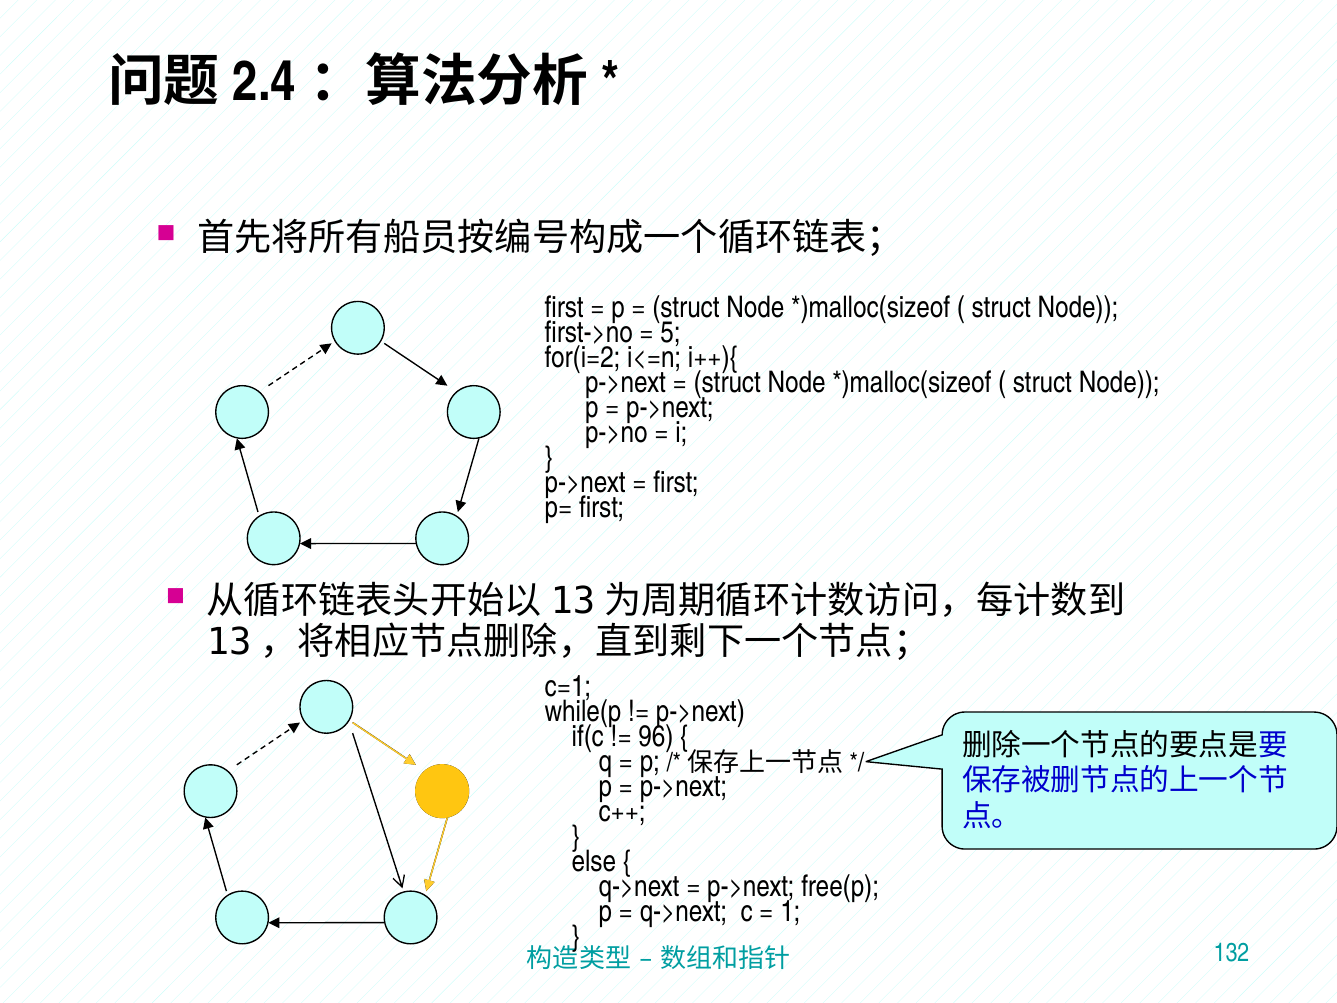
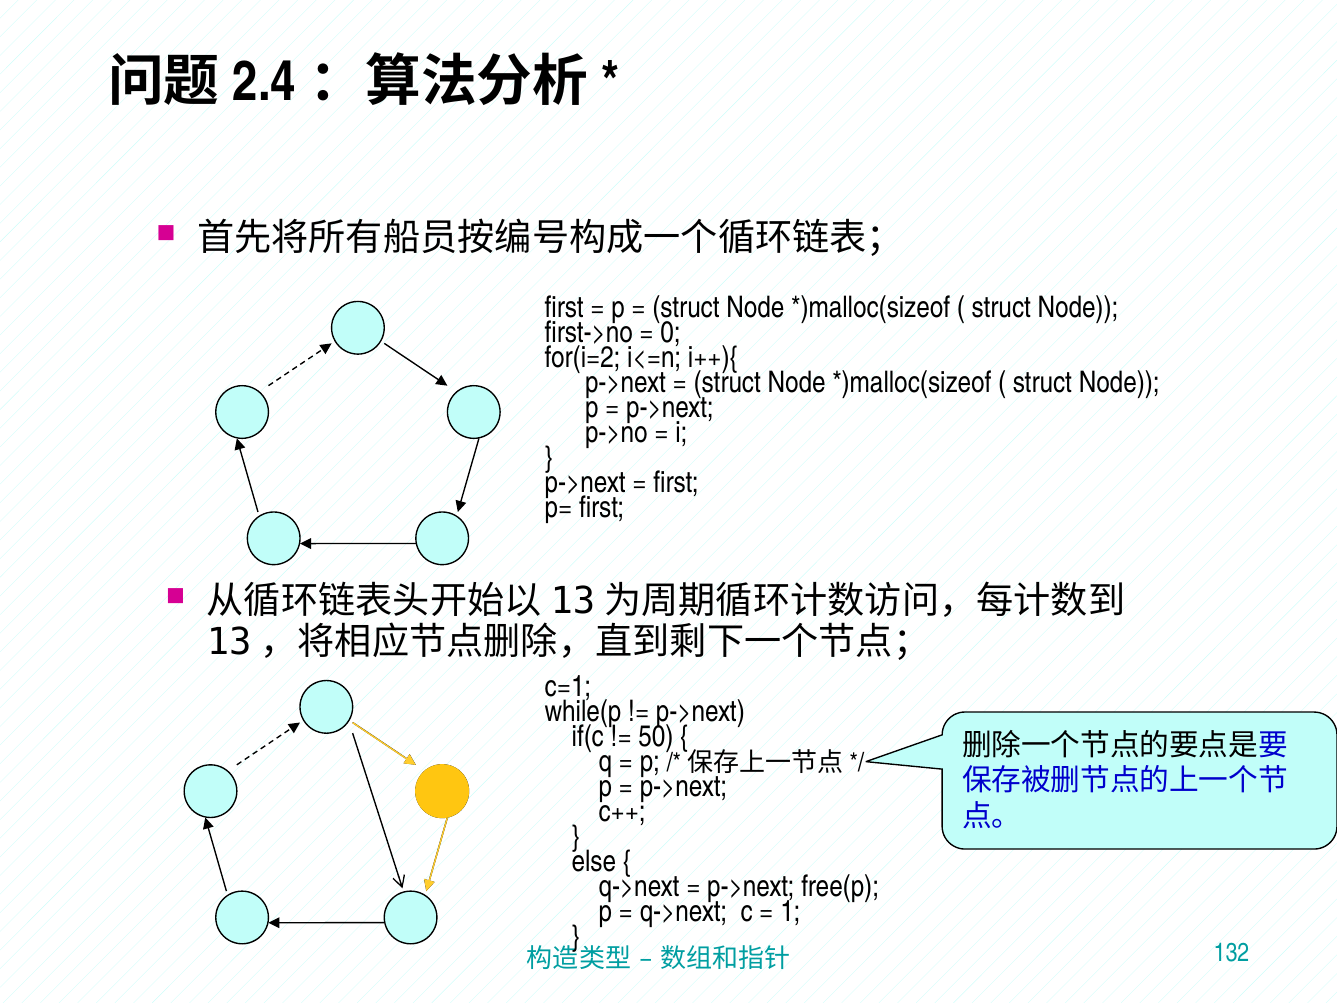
5: 5 -> 0
96: 96 -> 50
